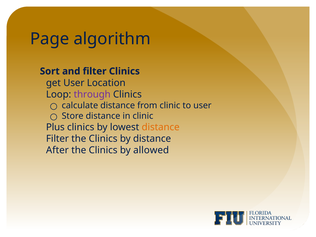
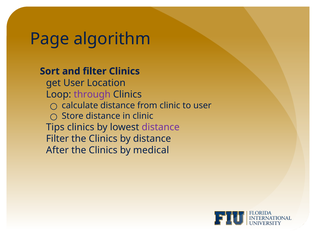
Plus: Plus -> Tips
distance at (161, 127) colour: orange -> purple
allowed: allowed -> medical
